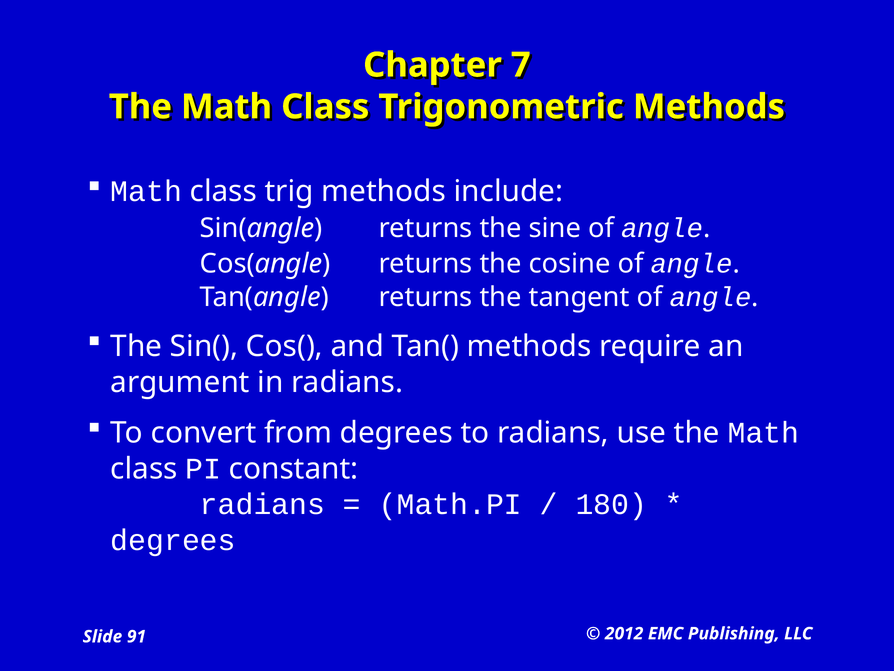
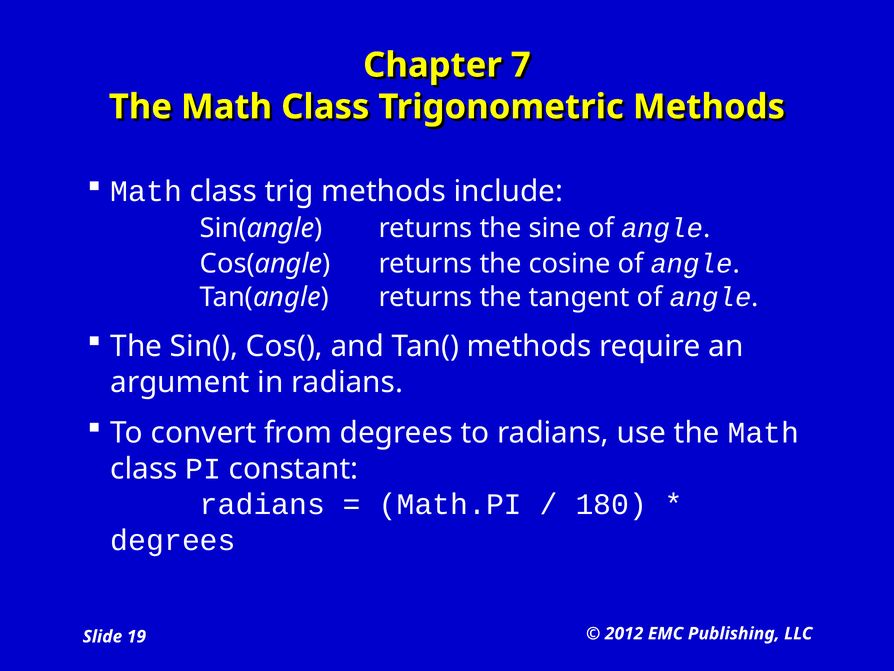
91: 91 -> 19
